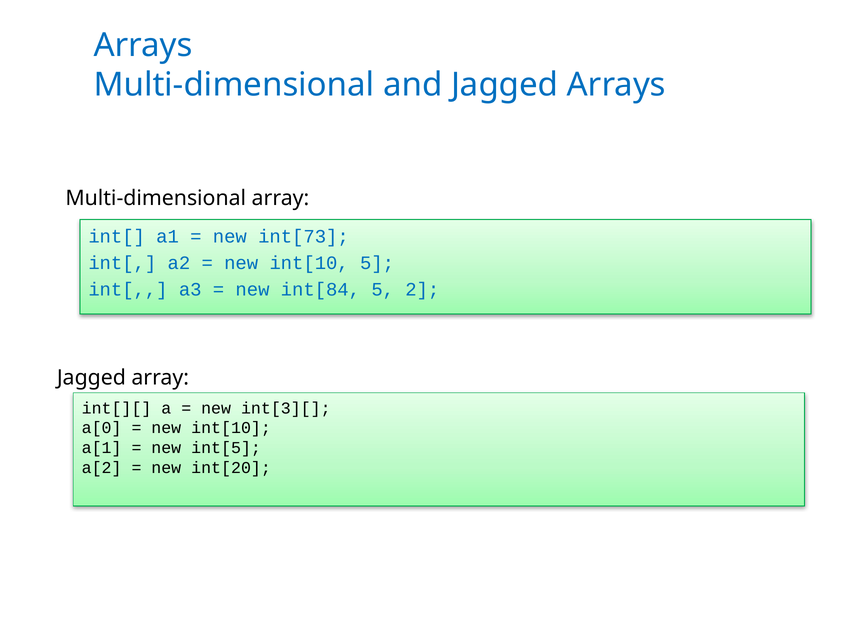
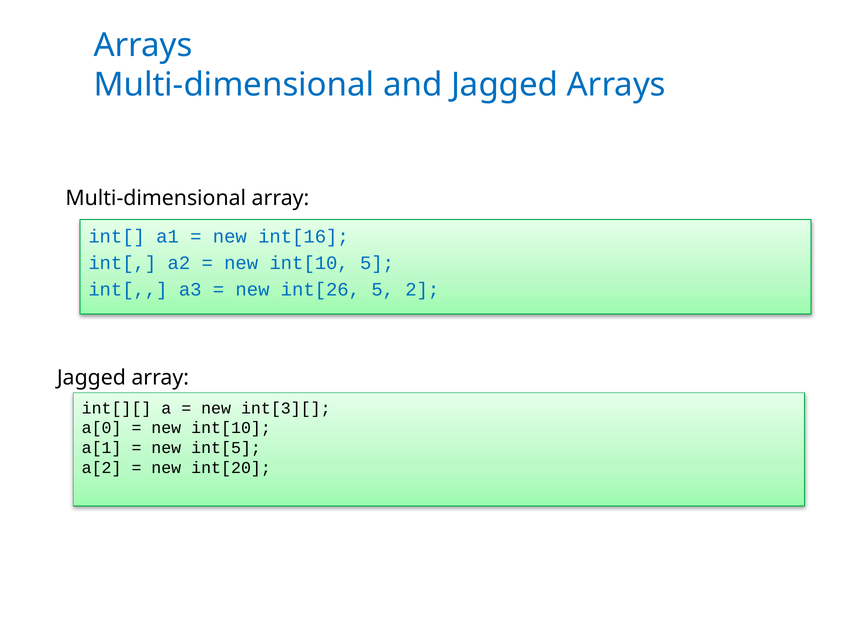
int[73: int[73 -> int[16
int[84: int[84 -> int[26
